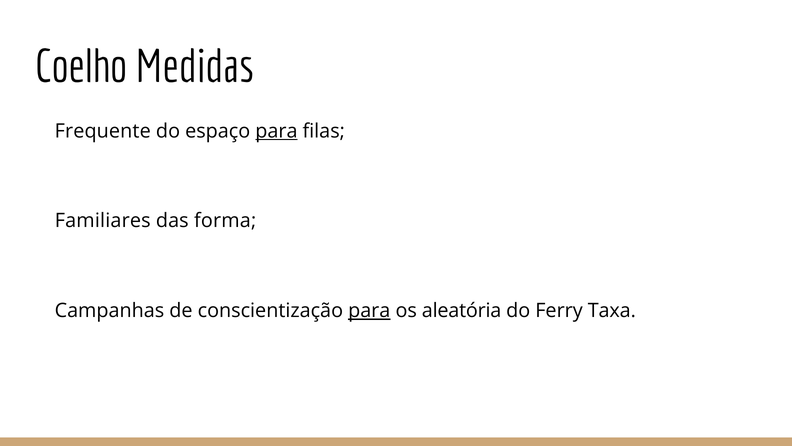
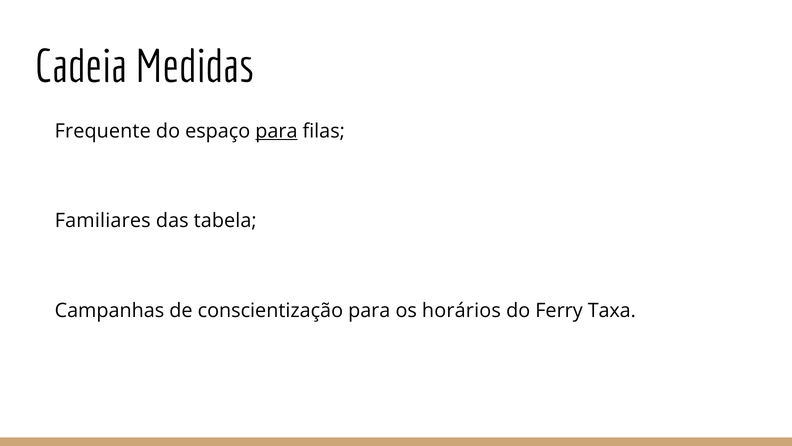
Coelho: Coelho -> Cadeia
forma: forma -> tabela
para at (369, 310) underline: present -> none
aleatória: aleatória -> horários
